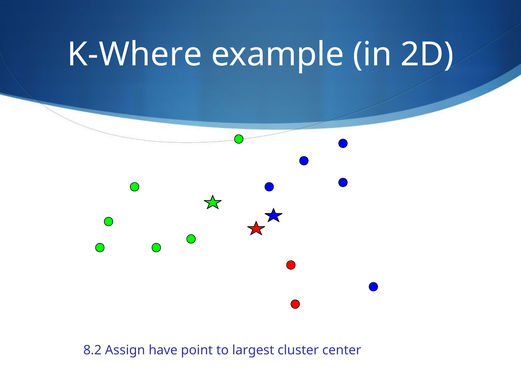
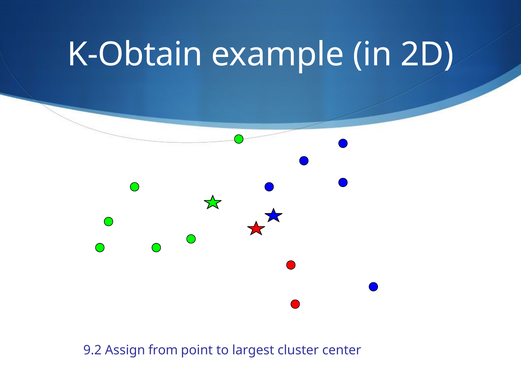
K-Where: K-Where -> K-Obtain
8.2: 8.2 -> 9.2
have: have -> from
